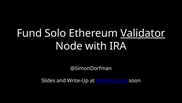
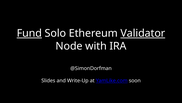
Fund underline: none -> present
